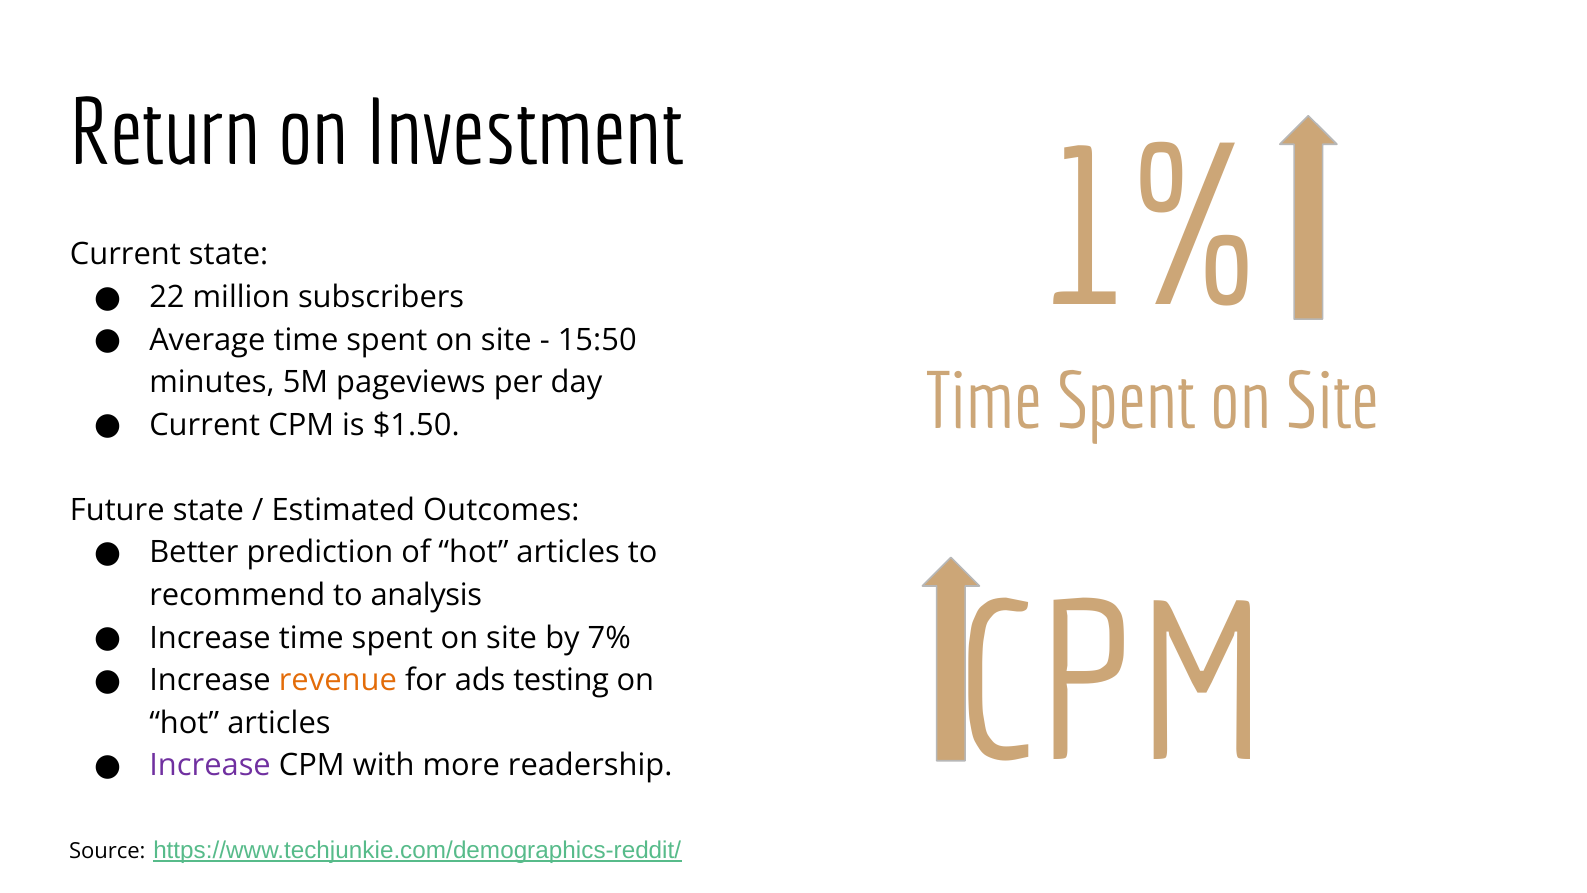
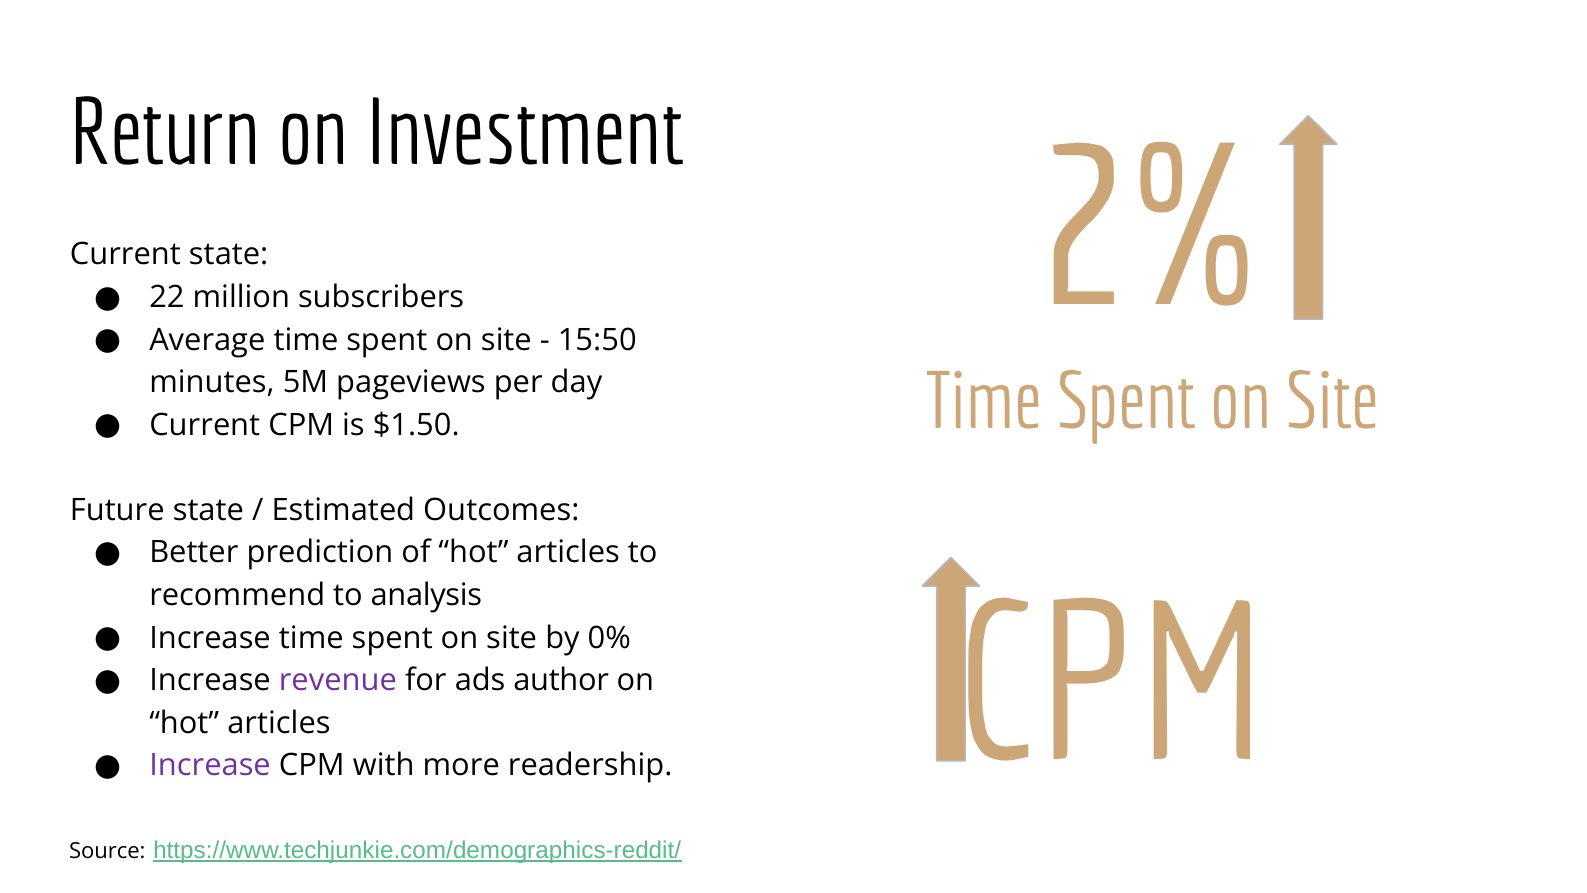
1%: 1% -> 2%
7%: 7% -> 0%
revenue colour: orange -> purple
testing: testing -> author
